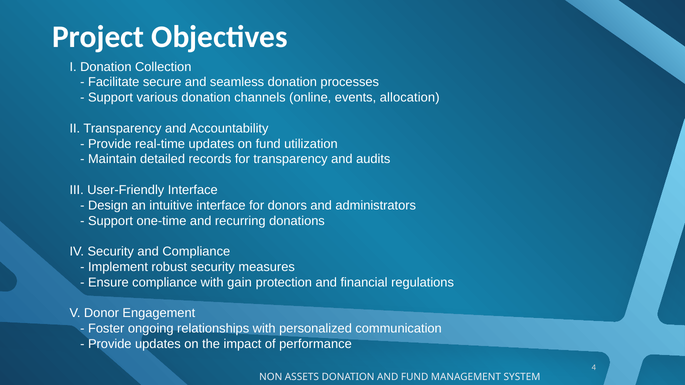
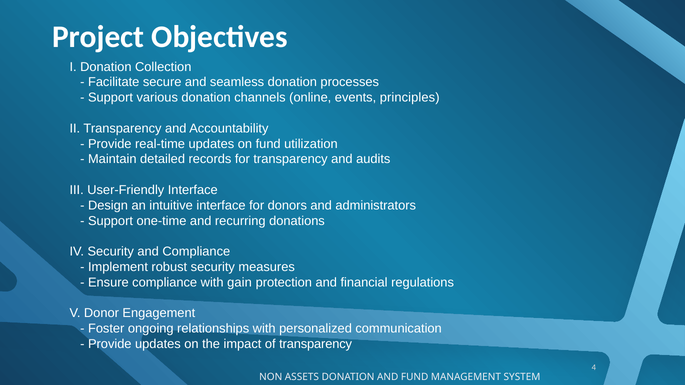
allocation: allocation -> principles
of performance: performance -> transparency
